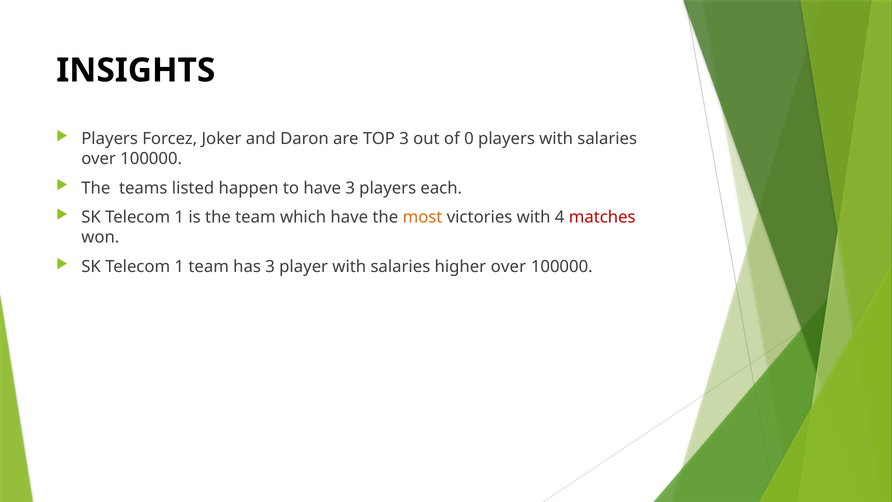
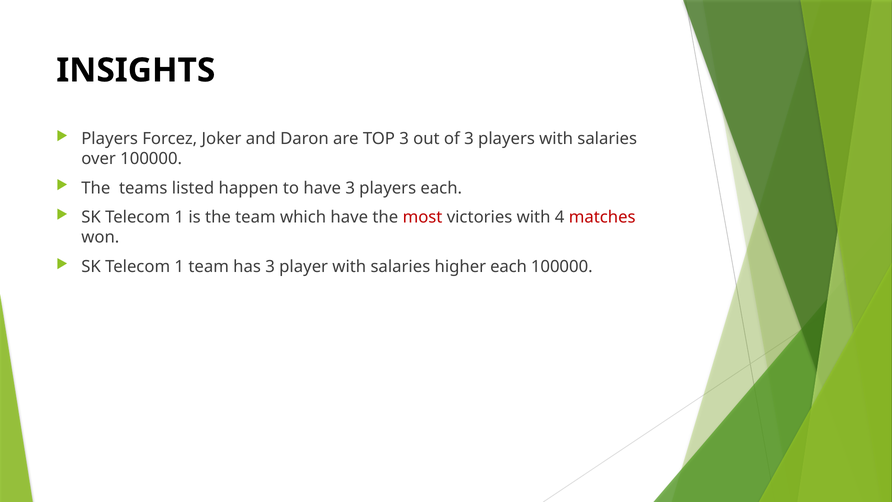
of 0: 0 -> 3
most colour: orange -> red
higher over: over -> each
